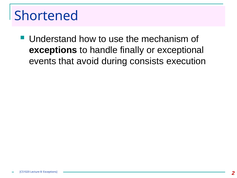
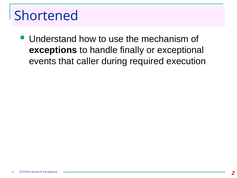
avoid: avoid -> caller
consists: consists -> required
